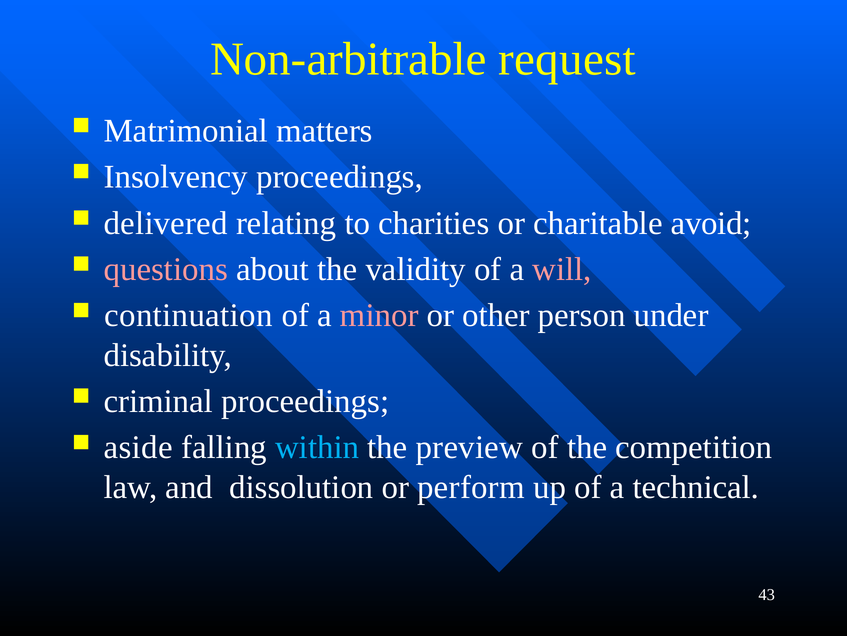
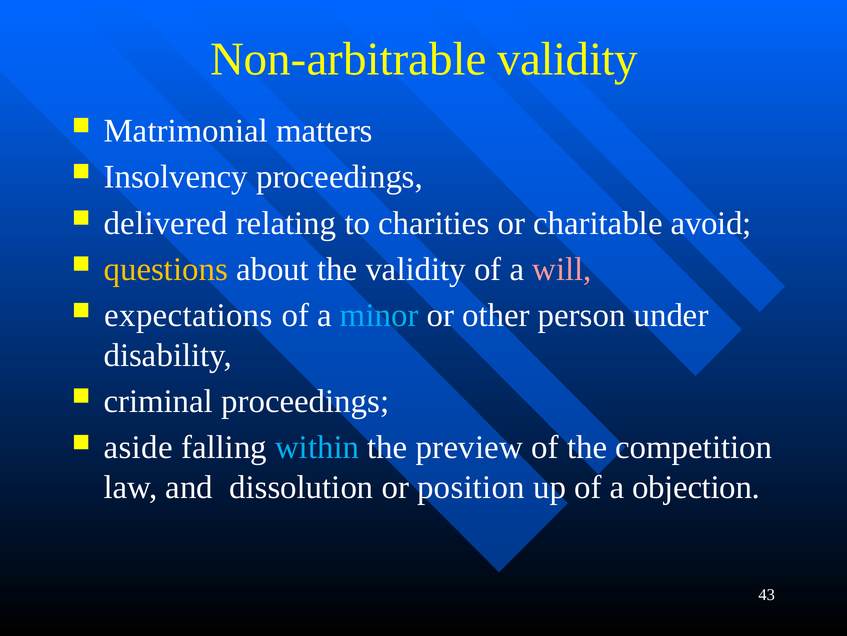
Non-arbitrable request: request -> validity
questions colour: pink -> yellow
continuation: continuation -> expectations
minor colour: pink -> light blue
perform: perform -> position
technical: technical -> objection
